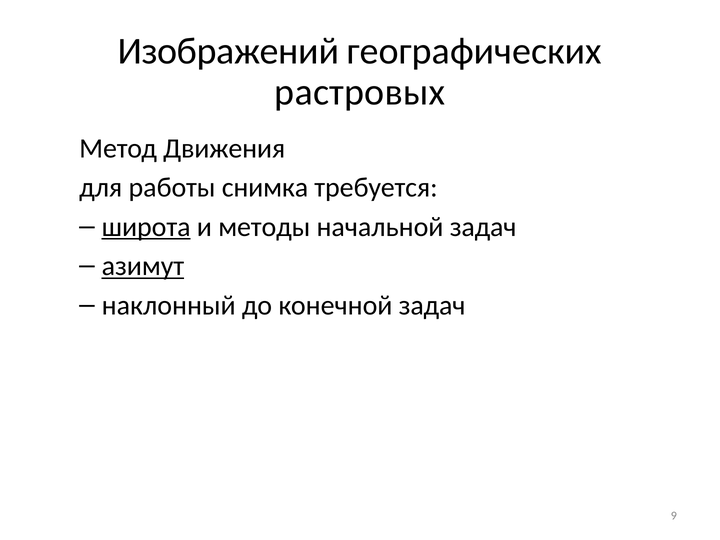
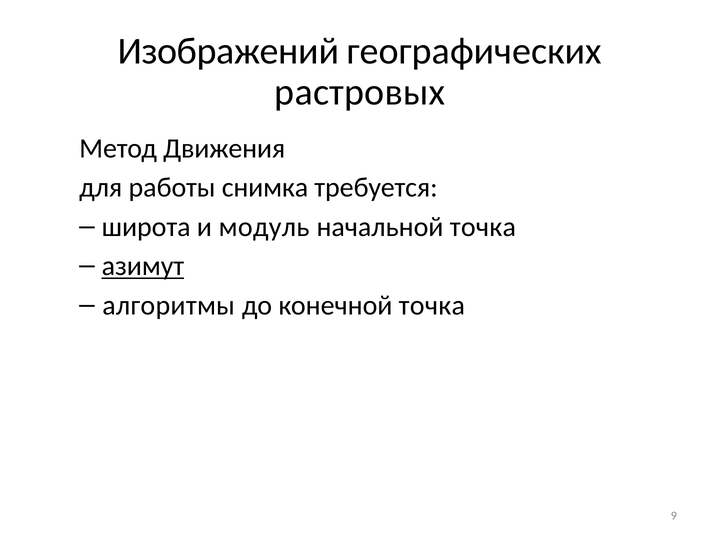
широта underline: present -> none
методы: методы -> модуль
начальной задач: задач -> точка
наклонный: наклонный -> алгоритмы
конечной задач: задач -> точка
